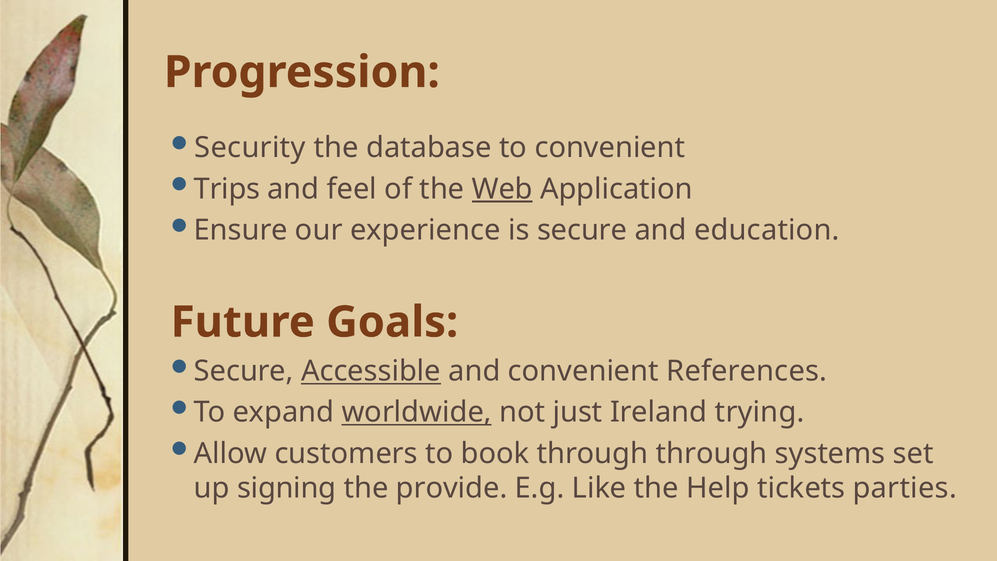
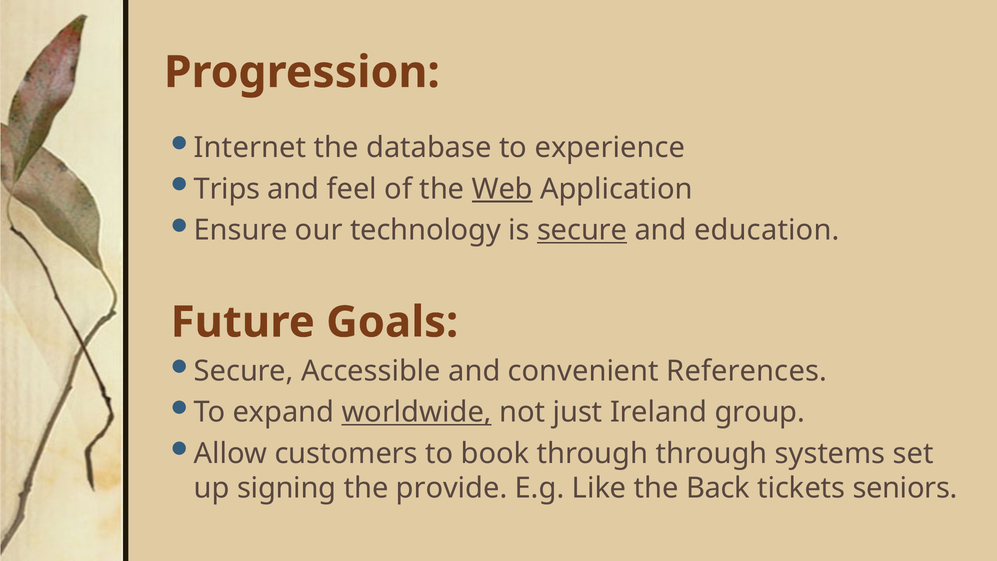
Security: Security -> Internet
to convenient: convenient -> experience
experience: experience -> technology
secure at (582, 230) underline: none -> present
Accessible underline: present -> none
trying: trying -> group
Help: Help -> Back
parties: parties -> seniors
